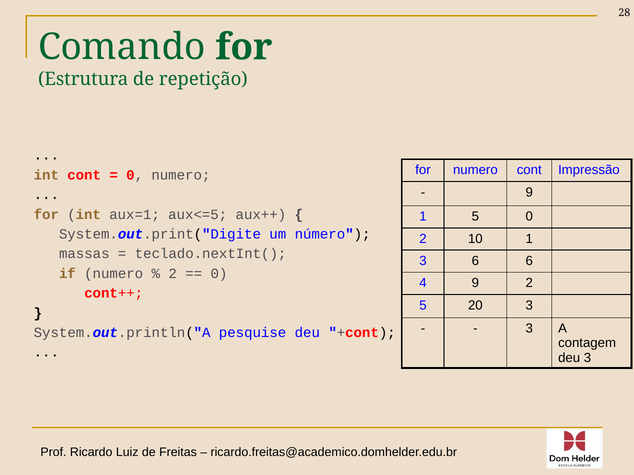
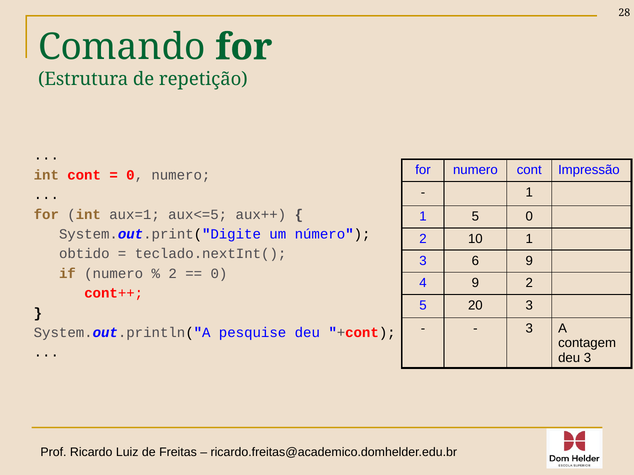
9 at (529, 192): 9 -> 1
massas: massas -> obtido
6 6: 6 -> 9
